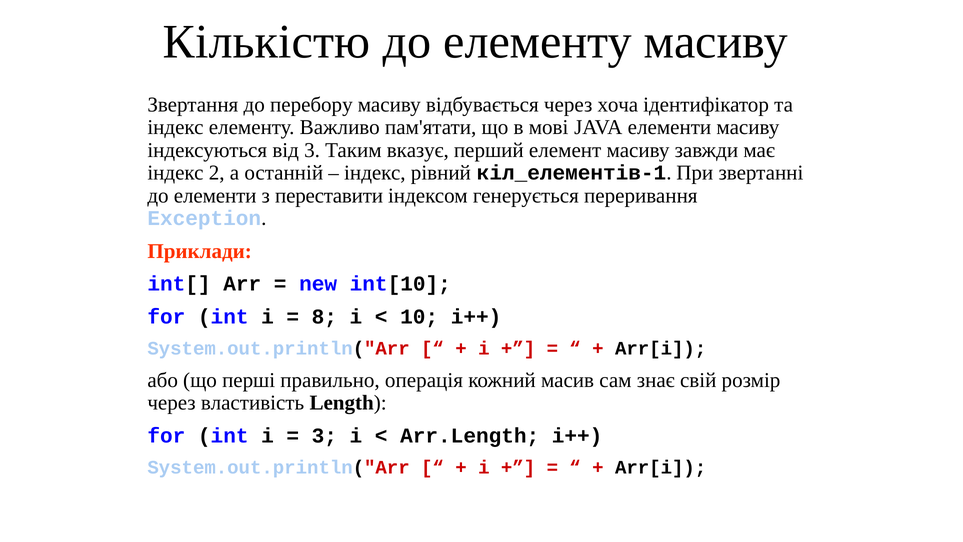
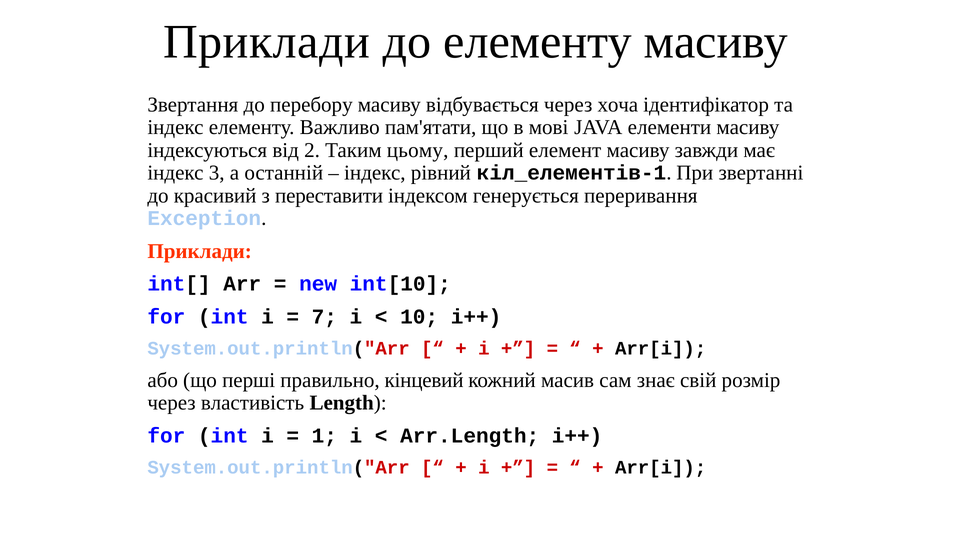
Кількістю at (267, 42): Кількістю -> Приклади
від 3: 3 -> 2
вказує: вказує -> цьому
2: 2 -> 3
до елементи: елементи -> красивий
8: 8 -> 7
операція: операція -> кінцевий
3 at (324, 436): 3 -> 1
